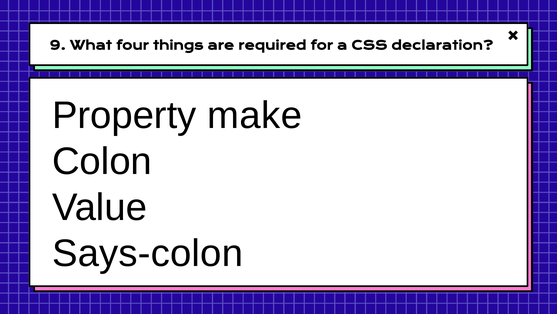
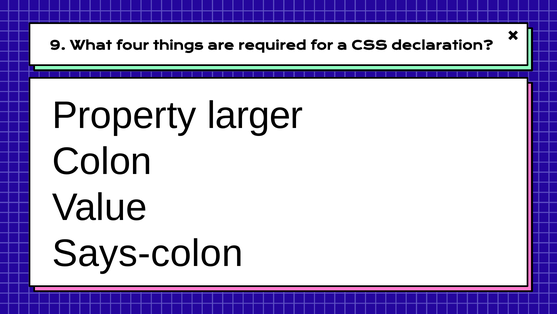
make: make -> larger
